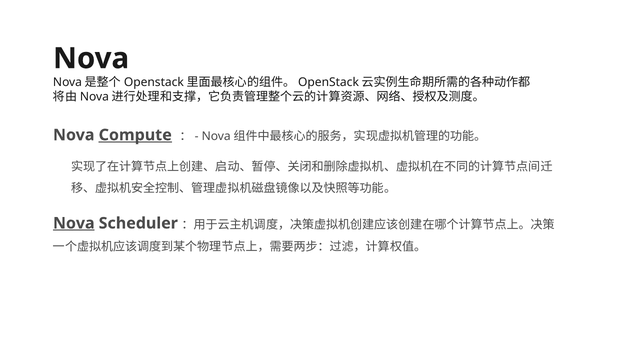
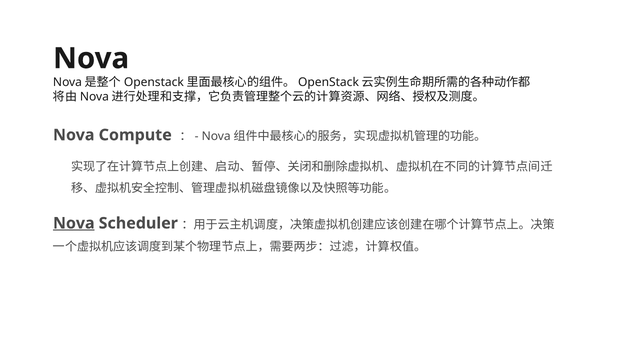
Compute underline: present -> none
